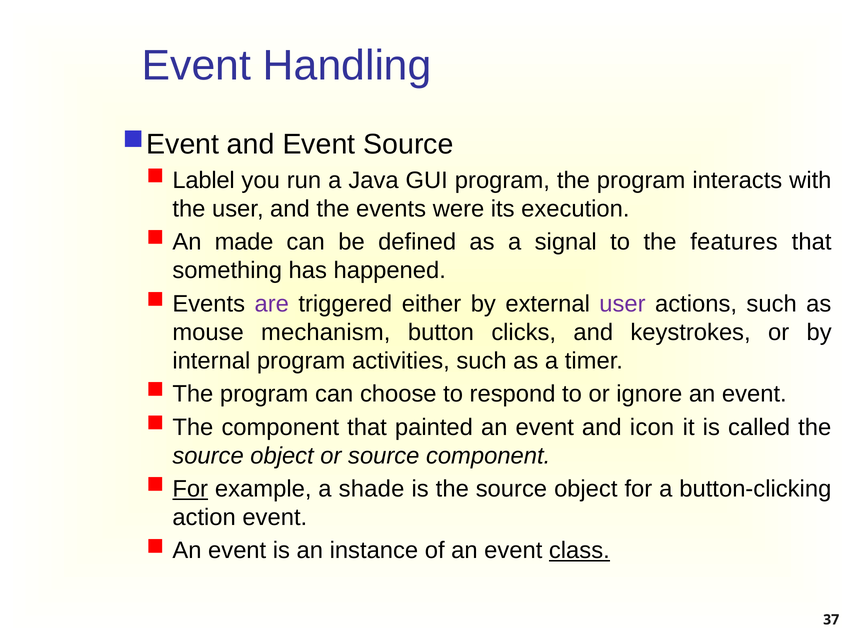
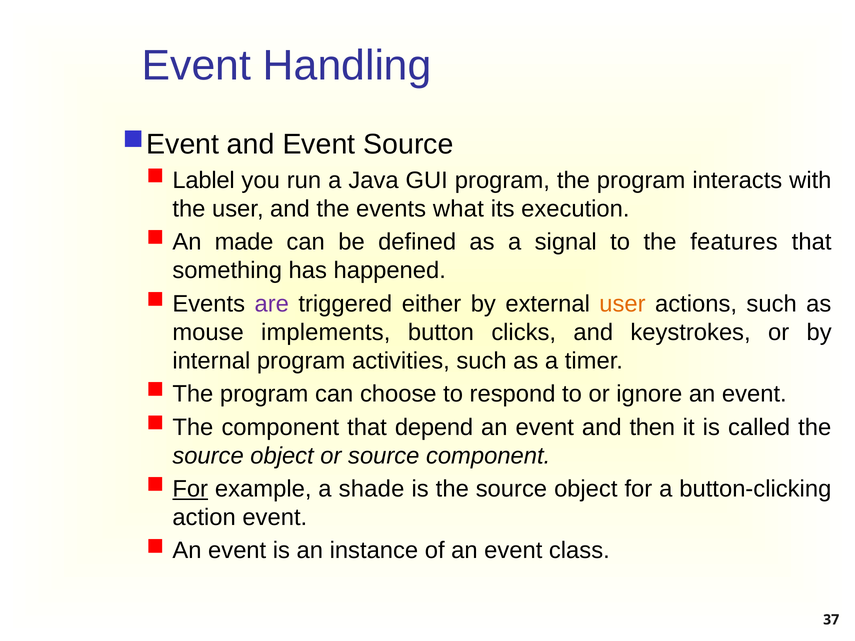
were: were -> what
user at (622, 304) colour: purple -> orange
mechanism: mechanism -> implements
painted: painted -> depend
icon: icon -> then
class underline: present -> none
